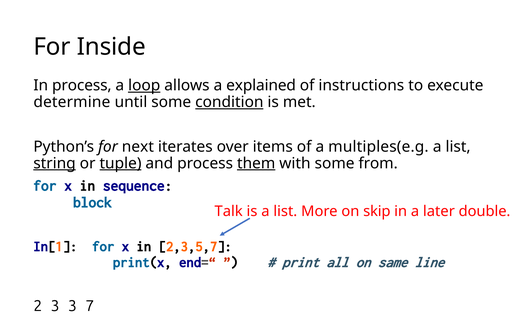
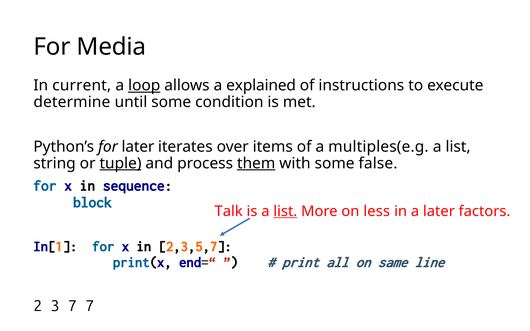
Inside: Inside -> Media
In process: process -> current
condition underline: present -> none
for next: next -> later
string underline: present -> none
from: from -> false
list at (285, 212) underline: none -> present
skip: skip -> less
double: double -> factors
3 3: 3 -> 7
